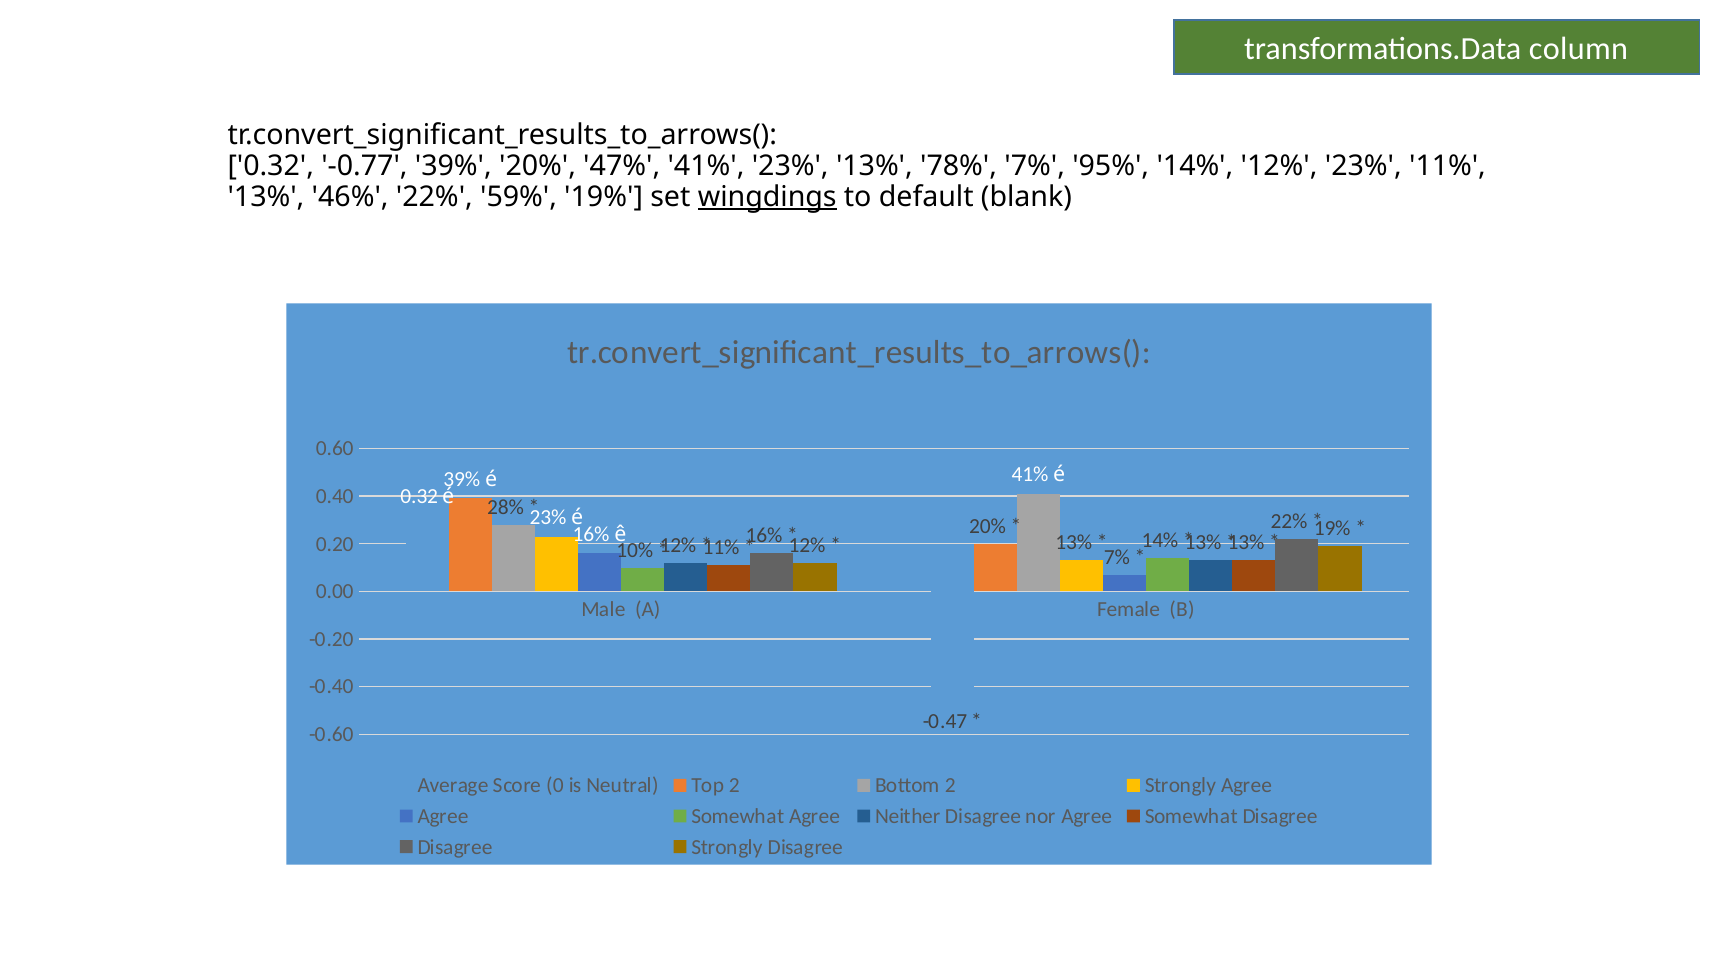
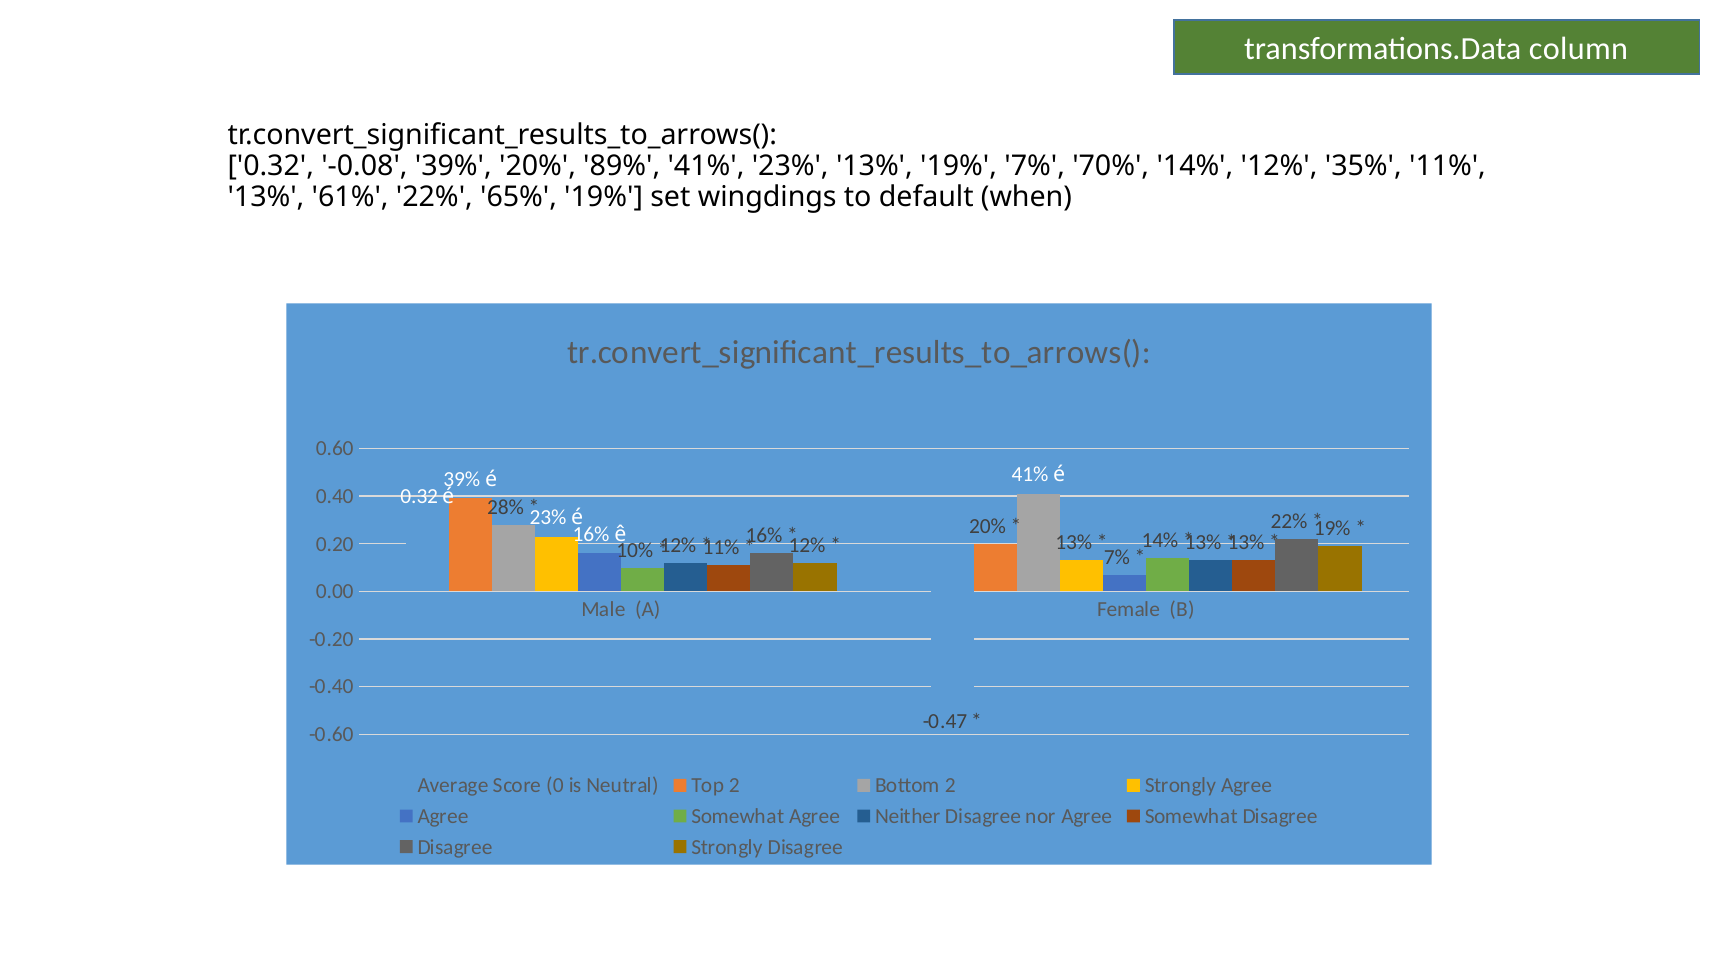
-0.77: -0.77 -> -0.08
47%: 47% -> 89%
13% 78%: 78% -> 19%
95%: 95% -> 70%
12% 23%: 23% -> 35%
46%: 46% -> 61%
59%: 59% -> 65%
wingdings underline: present -> none
blank: blank -> when
